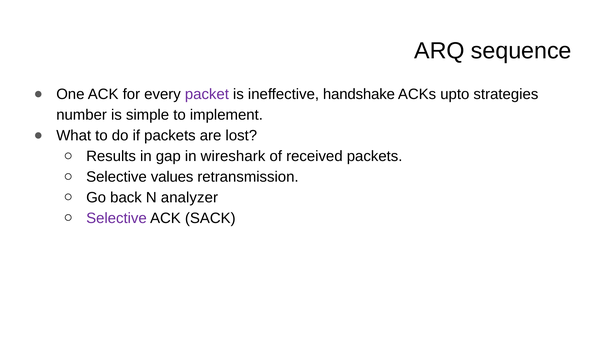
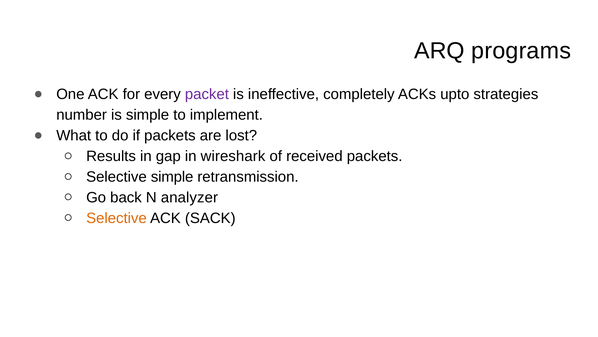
sequence: sequence -> programs
handshake: handshake -> completely
Selective values: values -> simple
Selective at (116, 218) colour: purple -> orange
